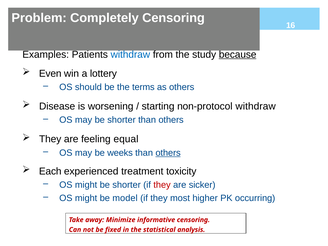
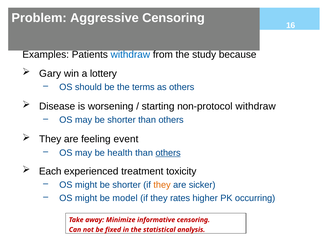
Completely: Completely -> Aggressive
because underline: present -> none
Even: Even -> Gary
equal: equal -> event
weeks: weeks -> health
they at (162, 185) colour: red -> orange
most: most -> rates
